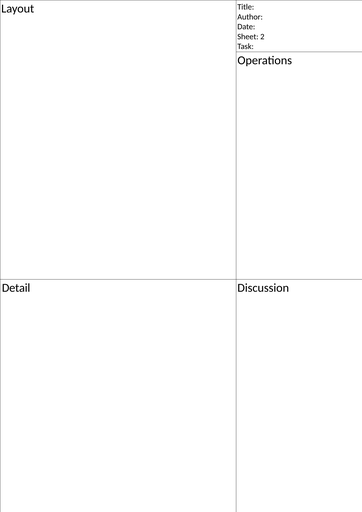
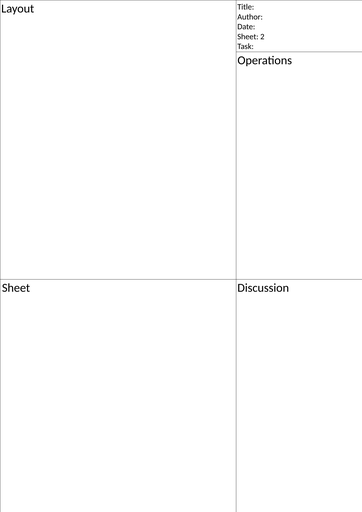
Detail at (16, 288): Detail -> Sheet
